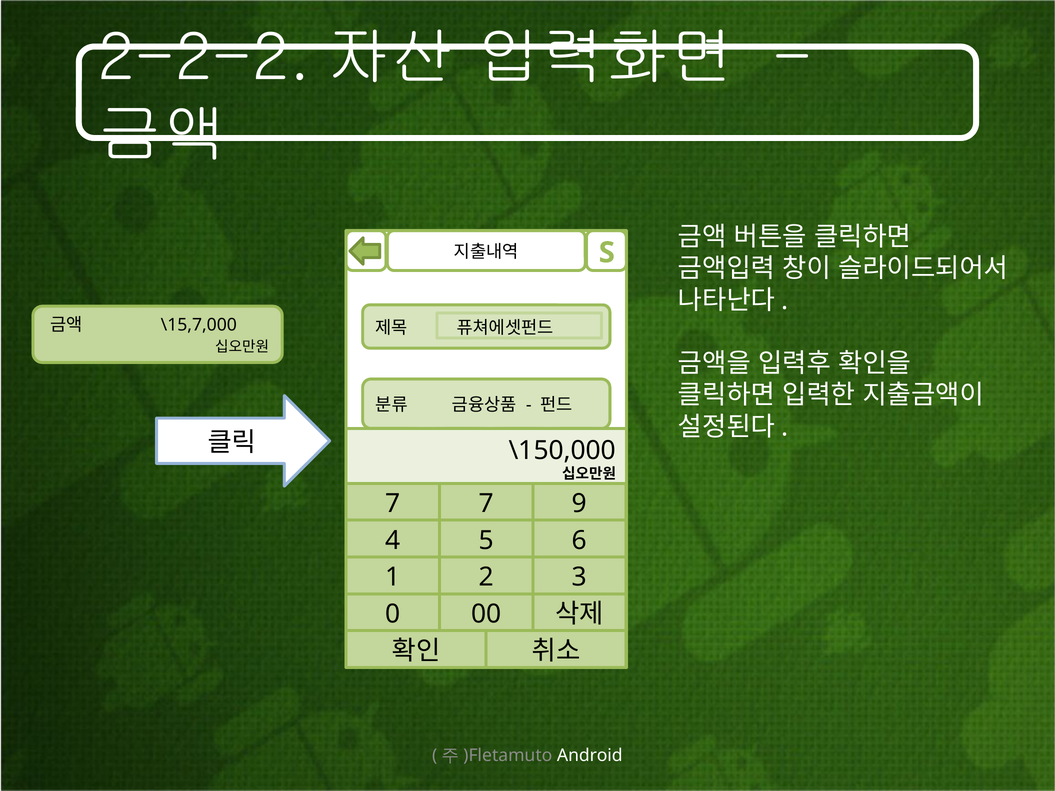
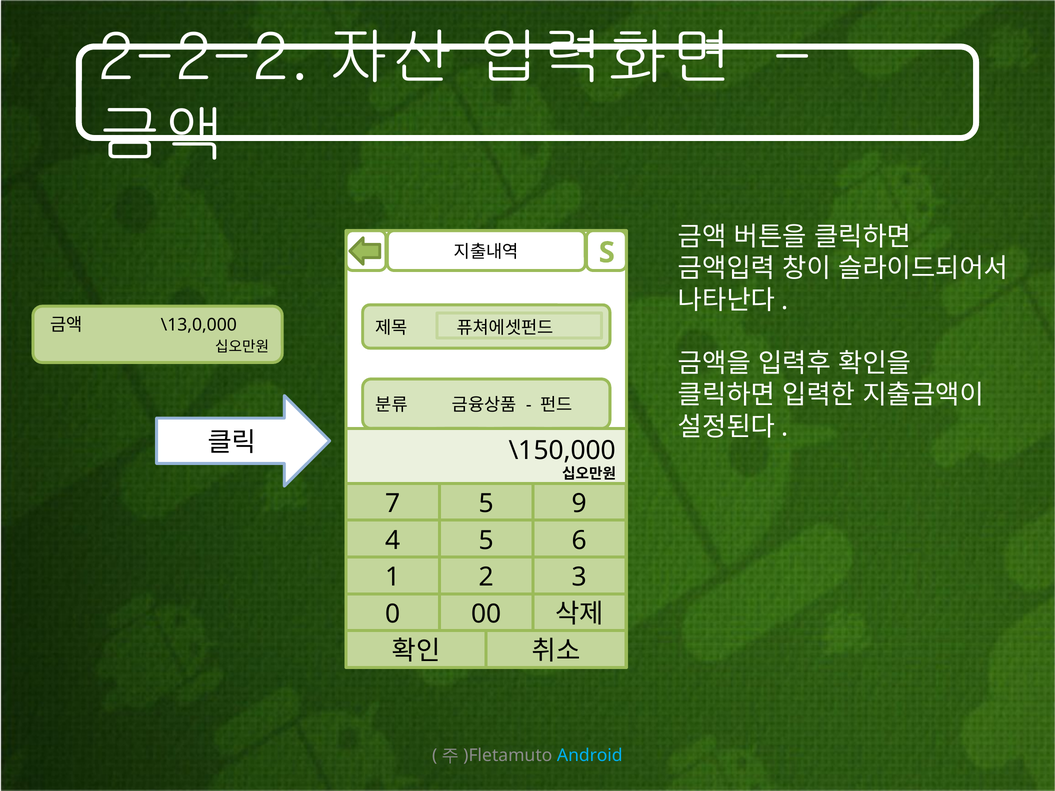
\15,7,000: \15,7,000 -> \13,0,000
7 7: 7 -> 5
Android colour: white -> light blue
